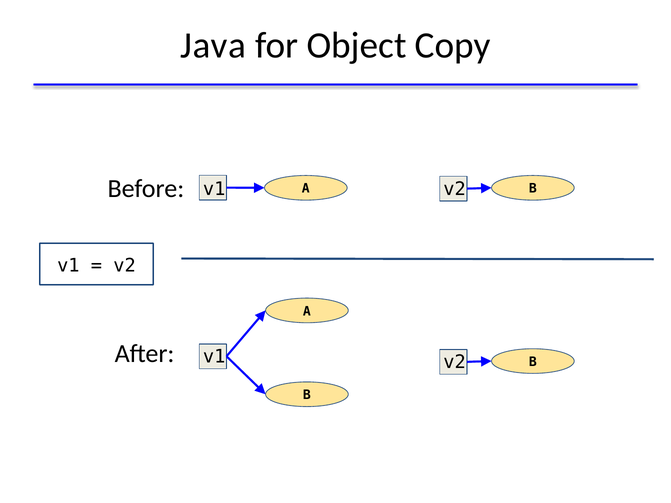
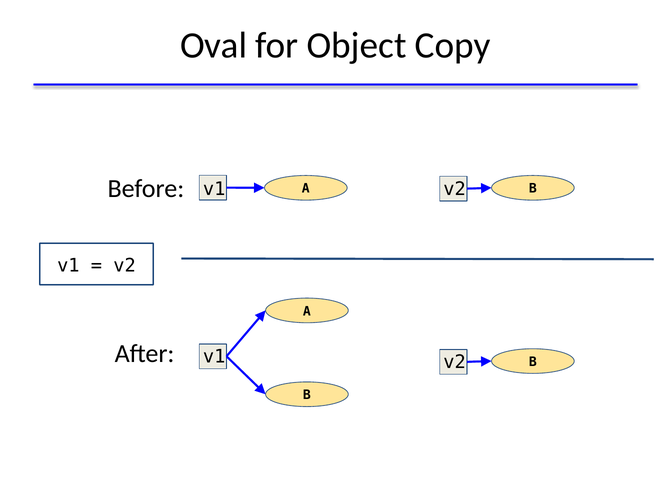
Java: Java -> Oval
